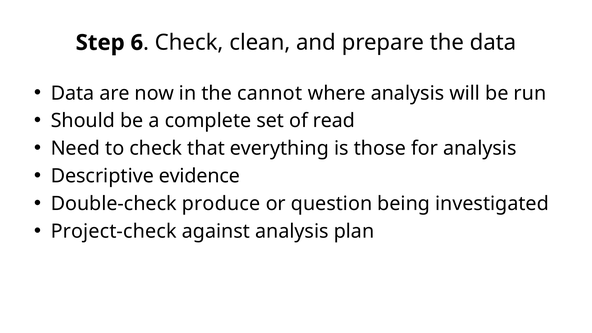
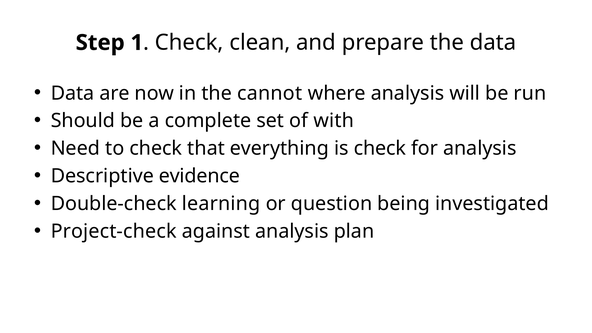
6: 6 -> 1
read: read -> with
is those: those -> check
produce: produce -> learning
